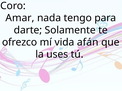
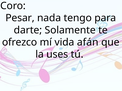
Amar: Amar -> Pesar
